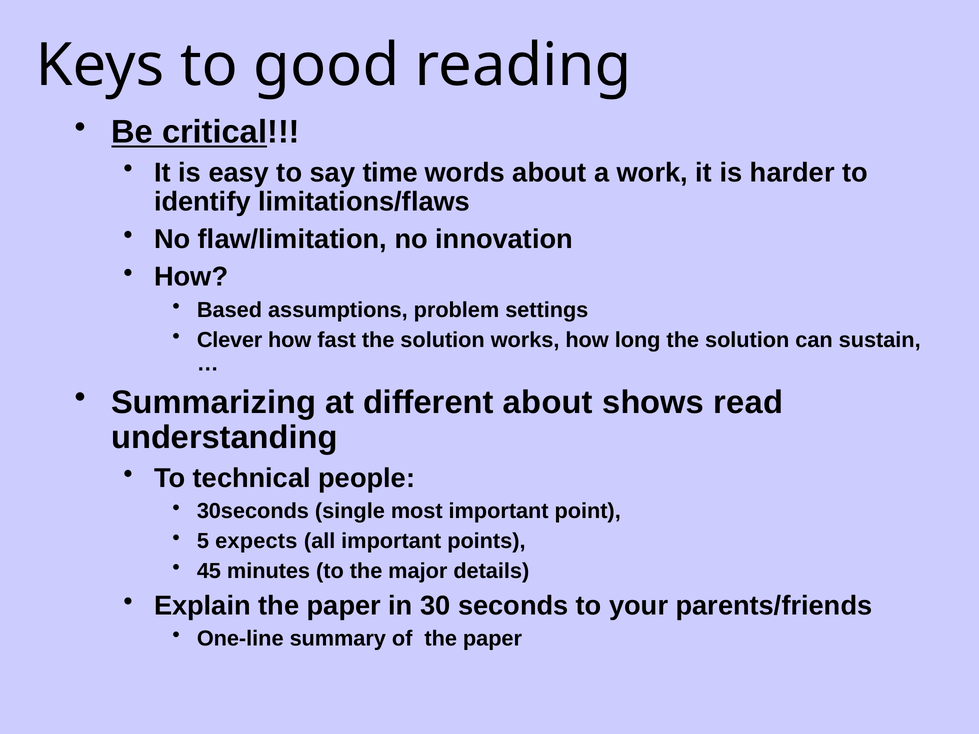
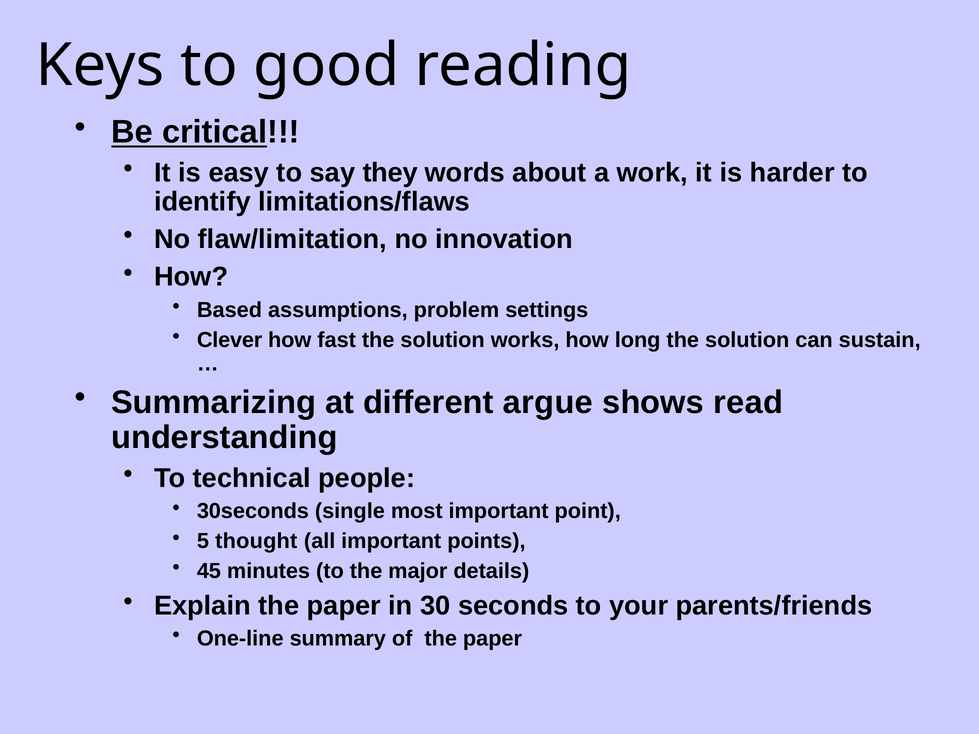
time: time -> they
different about: about -> argue
expects: expects -> thought
